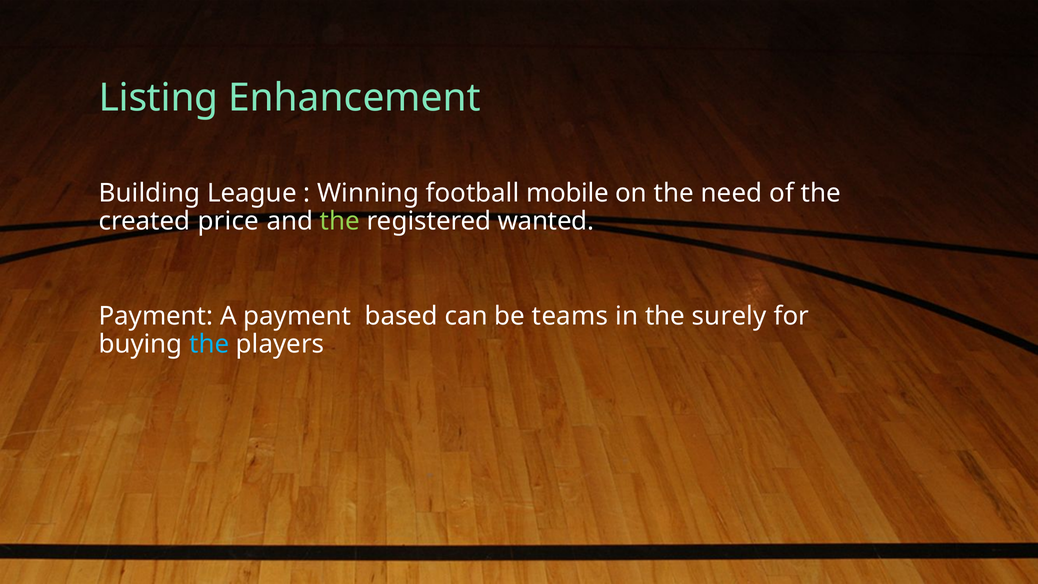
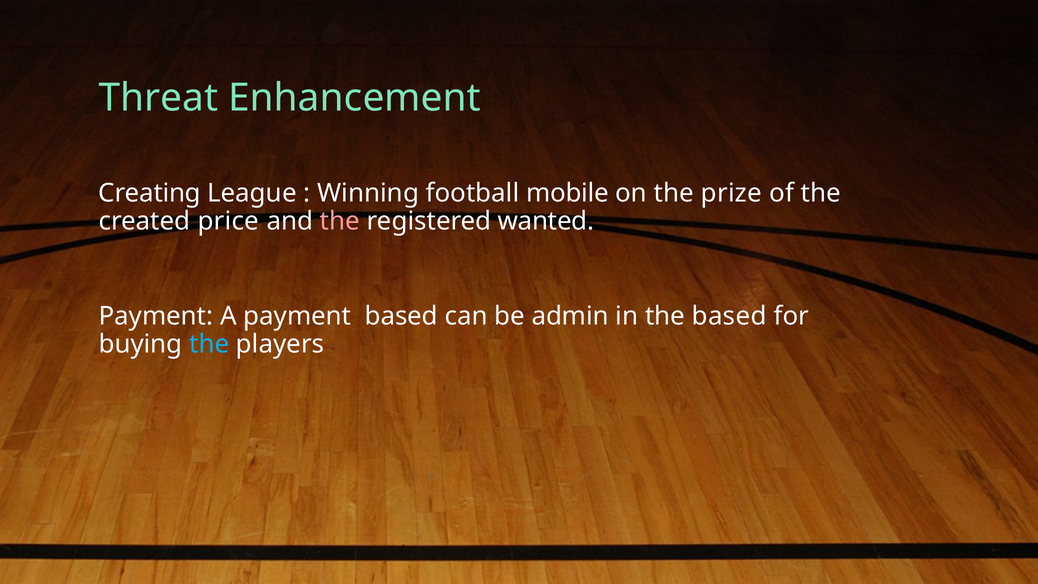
Listing: Listing -> Threat
Building: Building -> Creating
need: need -> prize
the at (340, 221) colour: light green -> pink
teams: teams -> admin
the surely: surely -> based
